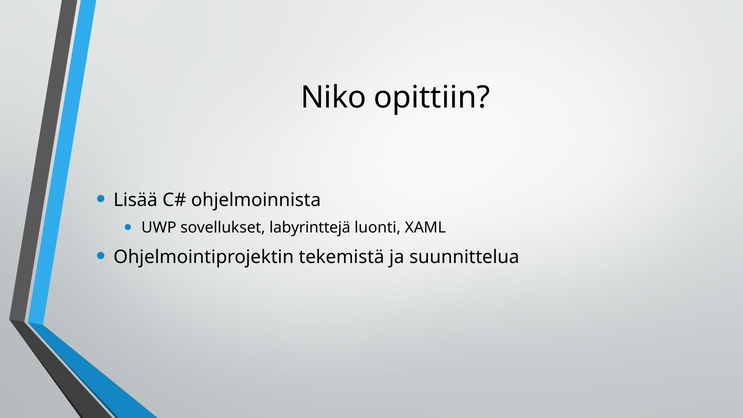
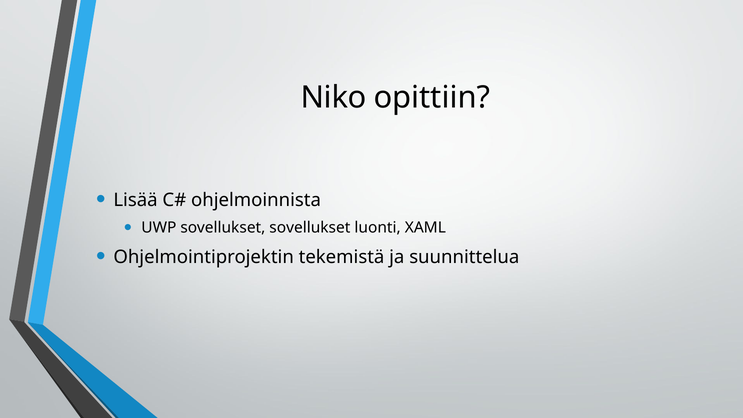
sovellukset labyrinttejä: labyrinttejä -> sovellukset
